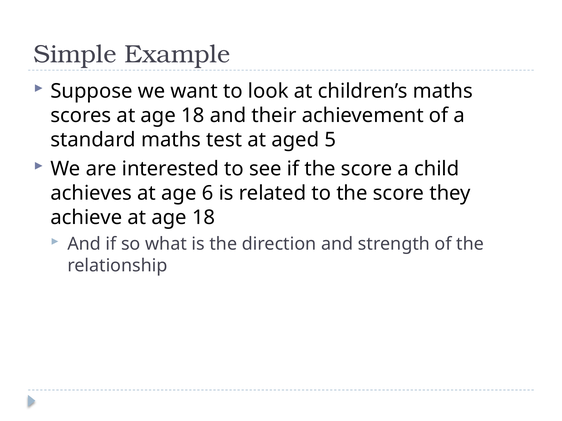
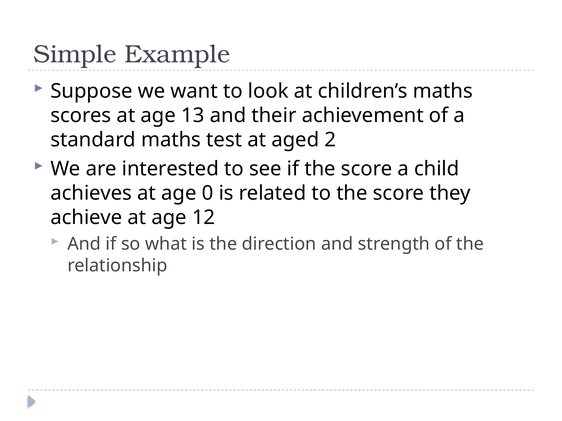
scores at age 18: 18 -> 13
5: 5 -> 2
6: 6 -> 0
achieve at age 18: 18 -> 12
